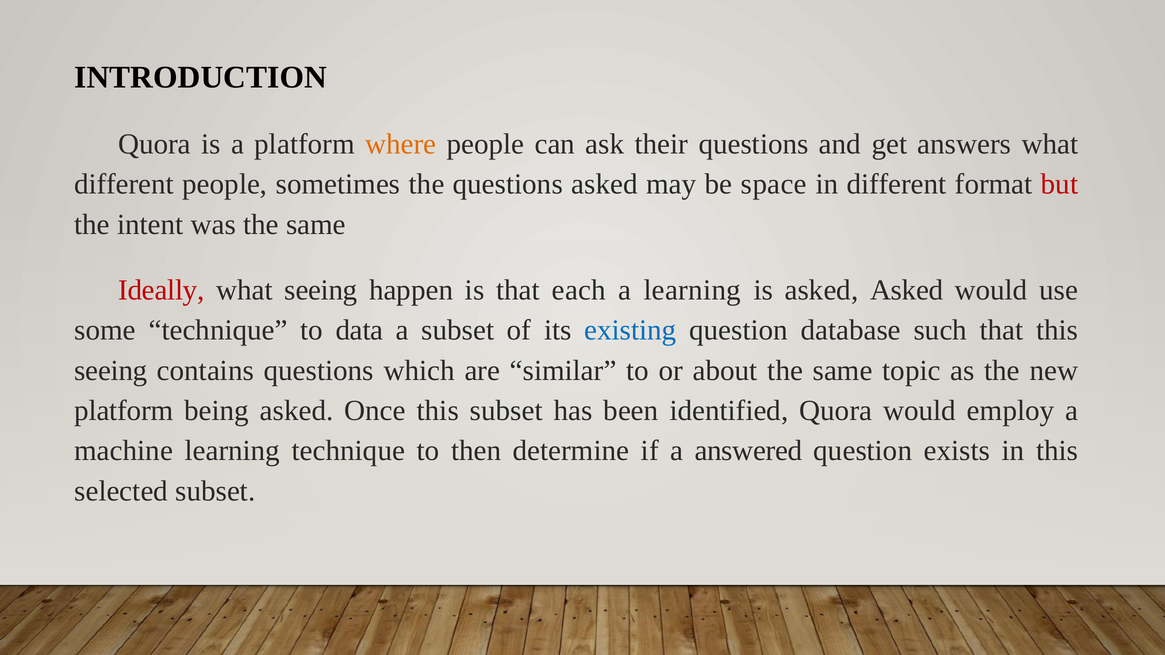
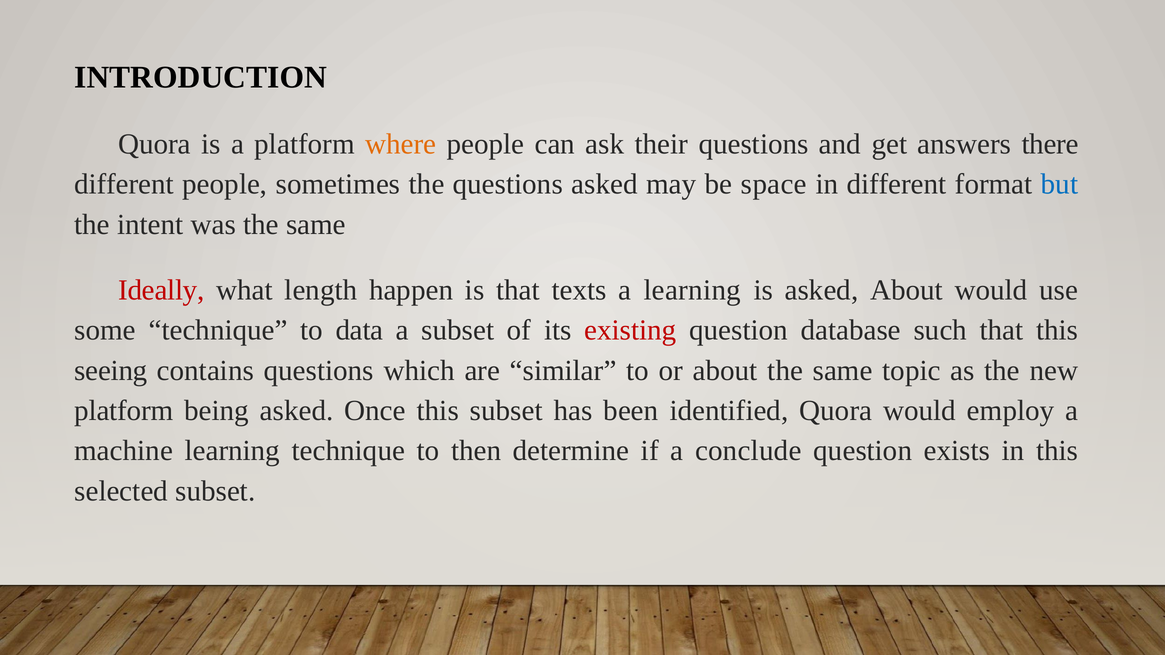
answers what: what -> there
but colour: red -> blue
what seeing: seeing -> length
each: each -> texts
asked Asked: Asked -> About
existing colour: blue -> red
answered: answered -> conclude
